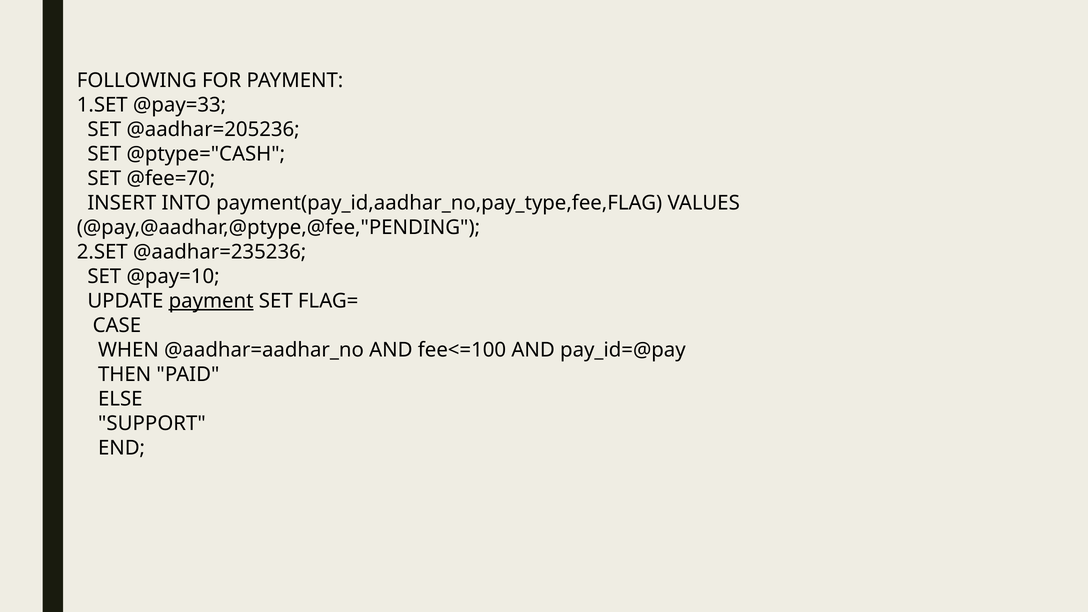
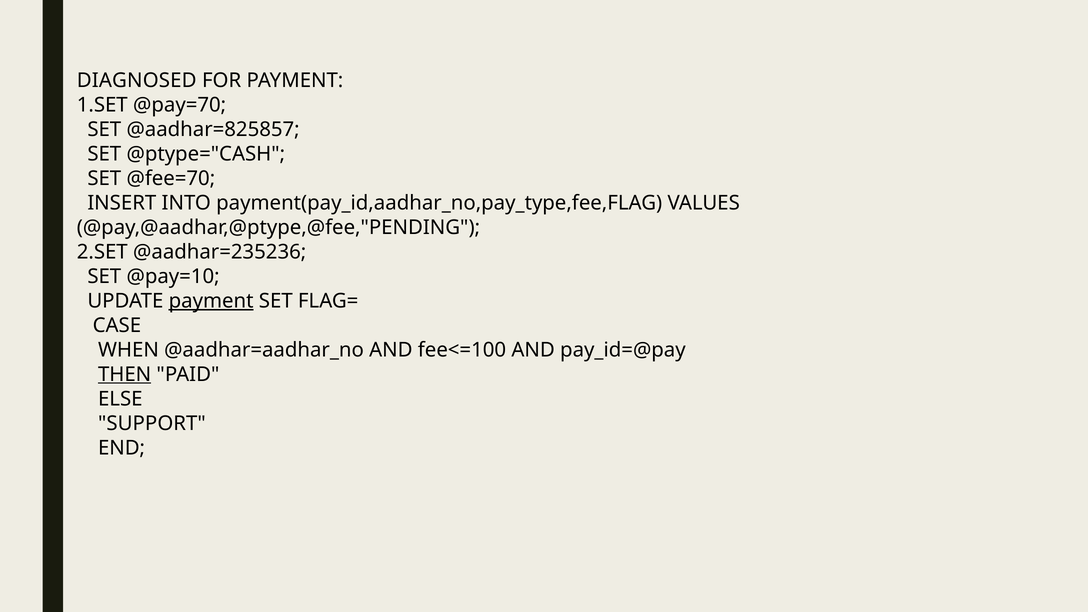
FOLLOWING: FOLLOWING -> DIAGNOSED
@pay=33: @pay=33 -> @pay=70
@aadhar=205236: @aadhar=205236 -> @aadhar=825857
THEN underline: none -> present
